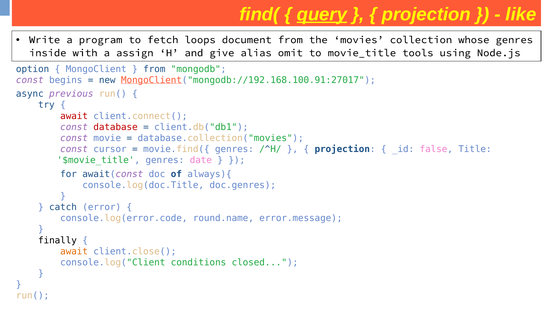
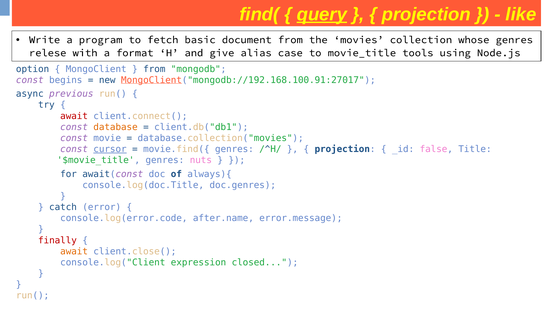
loops: loops -> basic
inside: inside -> relese
assign: assign -> format
omit: omit -> case
database colour: red -> orange
cursor underline: none -> present
date: date -> nuts
round.name: round.name -> after.name
finally colour: black -> red
conditions: conditions -> expression
